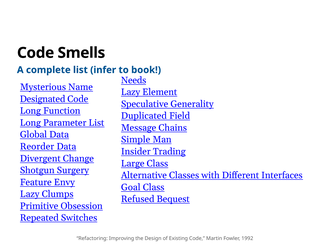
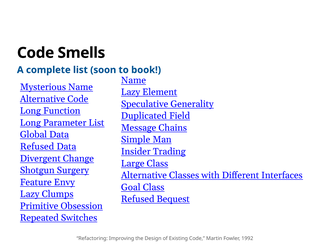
infer: infer -> soon
Needs at (134, 80): Needs -> Name
Designated at (43, 99): Designated -> Alternative
Reorder at (37, 147): Reorder -> Refused
